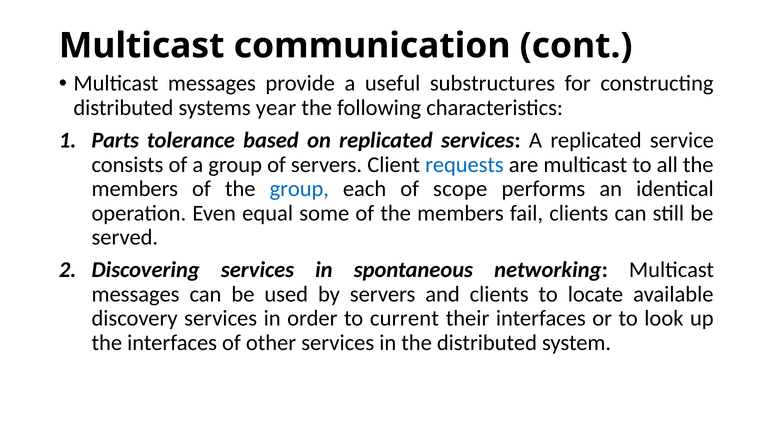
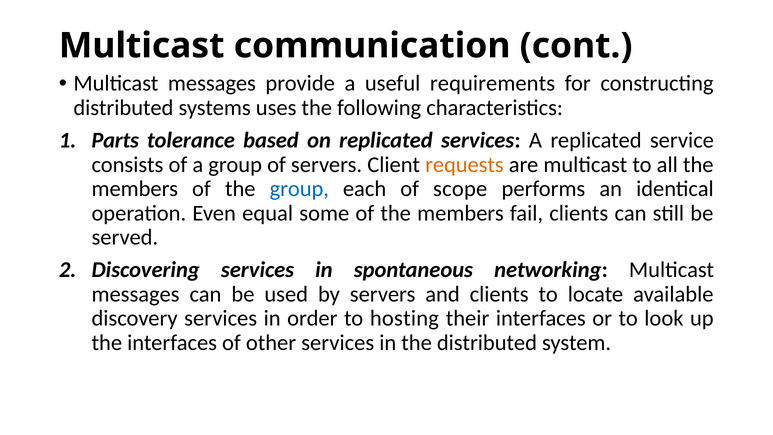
substructures: substructures -> requirements
year: year -> uses
requests colour: blue -> orange
current: current -> hosting
